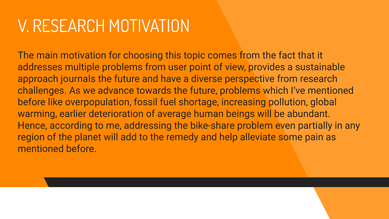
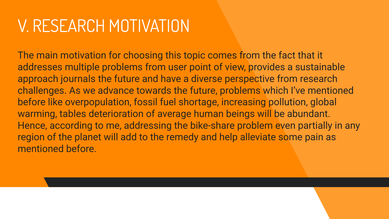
earlier: earlier -> tables
